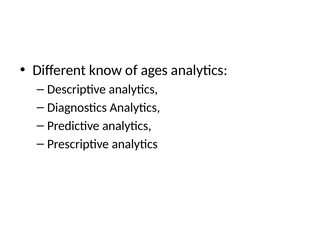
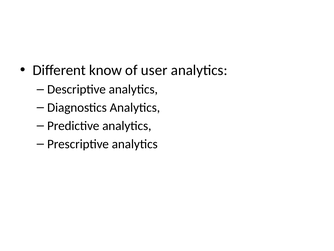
ages: ages -> user
